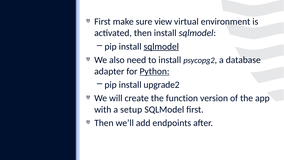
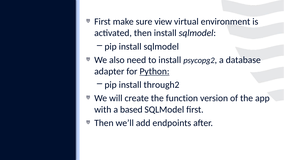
sqlmodel at (161, 46) underline: present -> none
upgrade2: upgrade2 -> through2
setup: setup -> based
